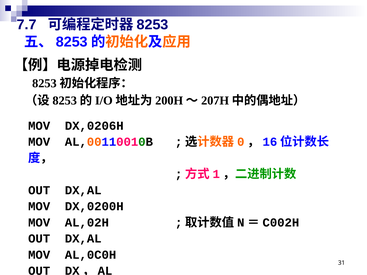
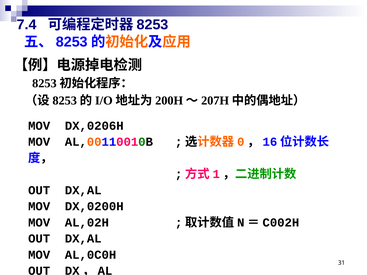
7.7: 7.7 -> 7.4
